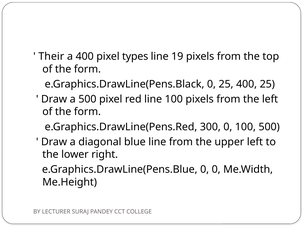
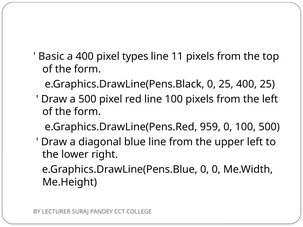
Their: Their -> Basic
19: 19 -> 11
300: 300 -> 959
